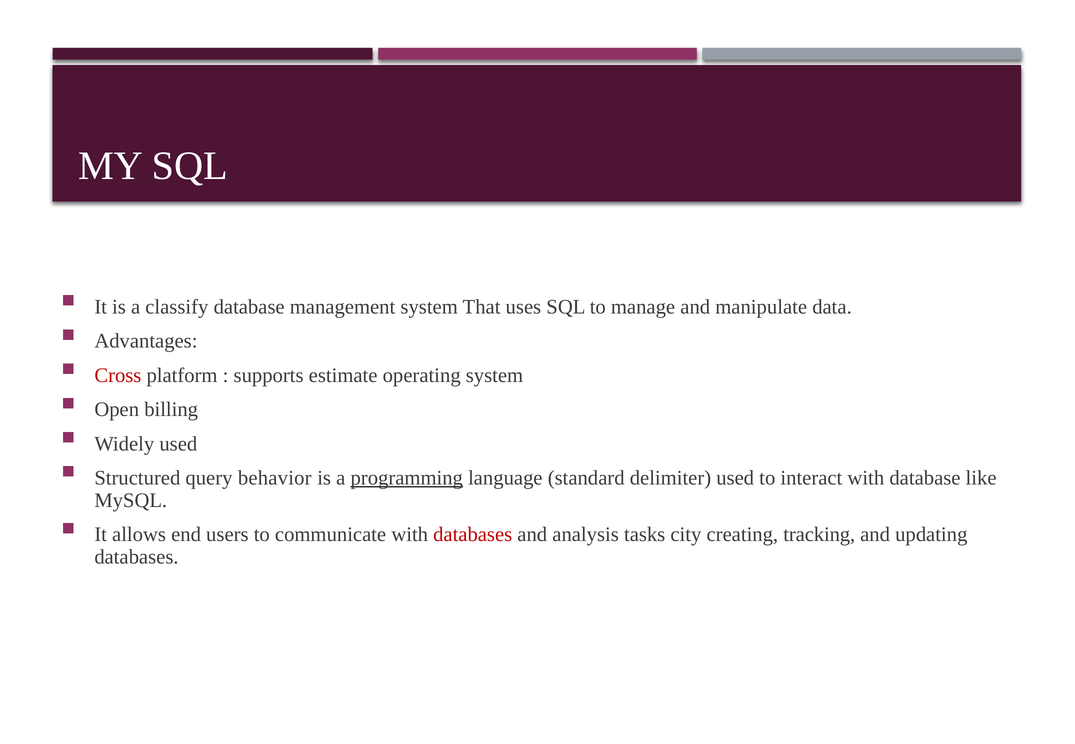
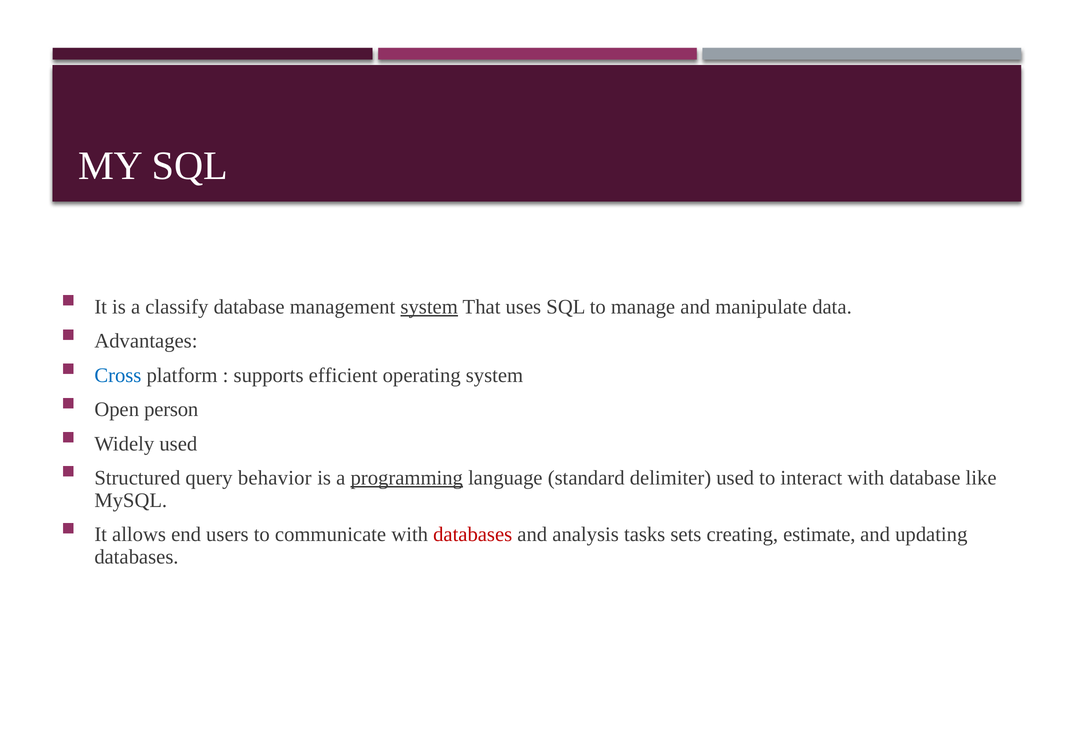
system at (429, 307) underline: none -> present
Cross colour: red -> blue
estimate: estimate -> efficient
billing: billing -> person
city: city -> sets
tracking: tracking -> estimate
